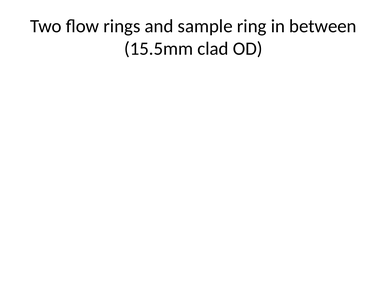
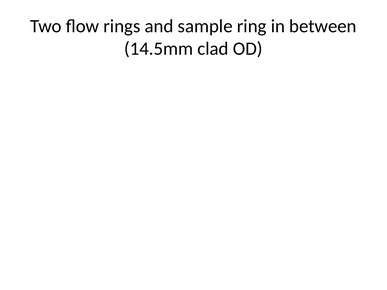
15.5mm: 15.5mm -> 14.5mm
